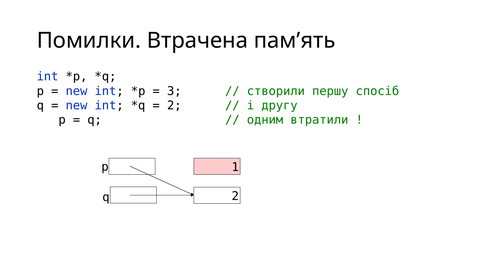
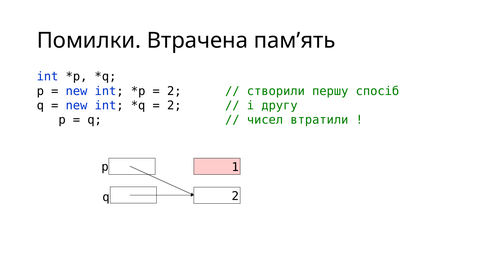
3 at (174, 91): 3 -> 2
одним: одним -> чисел
